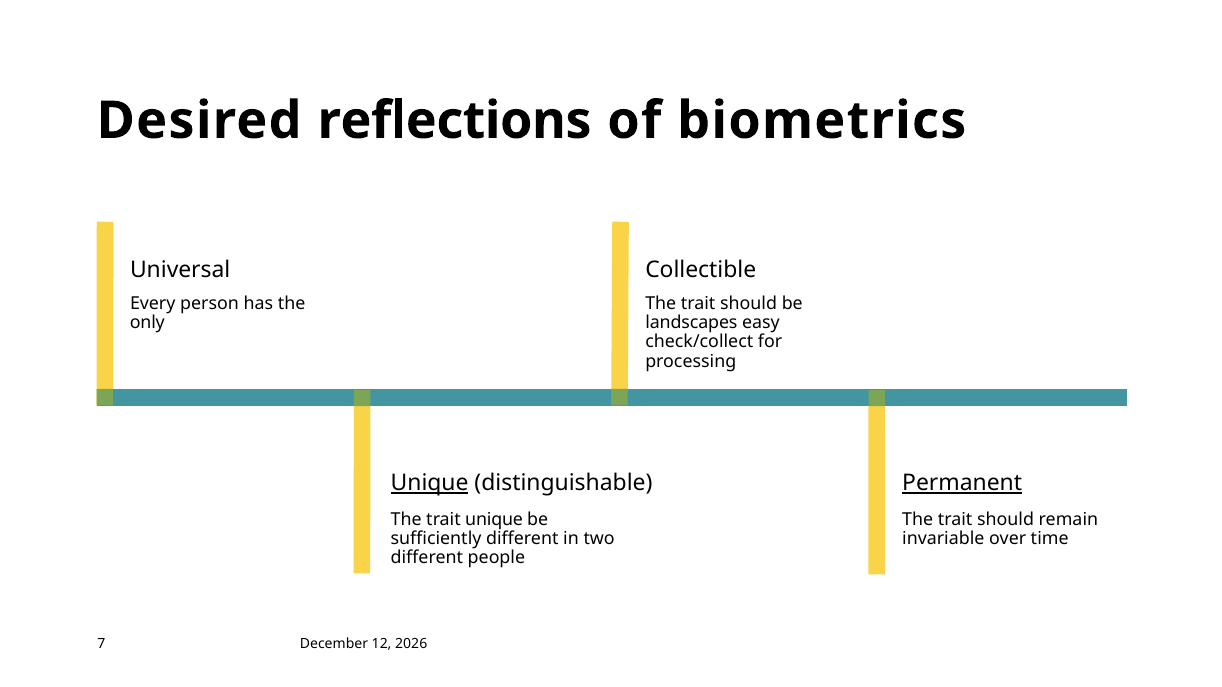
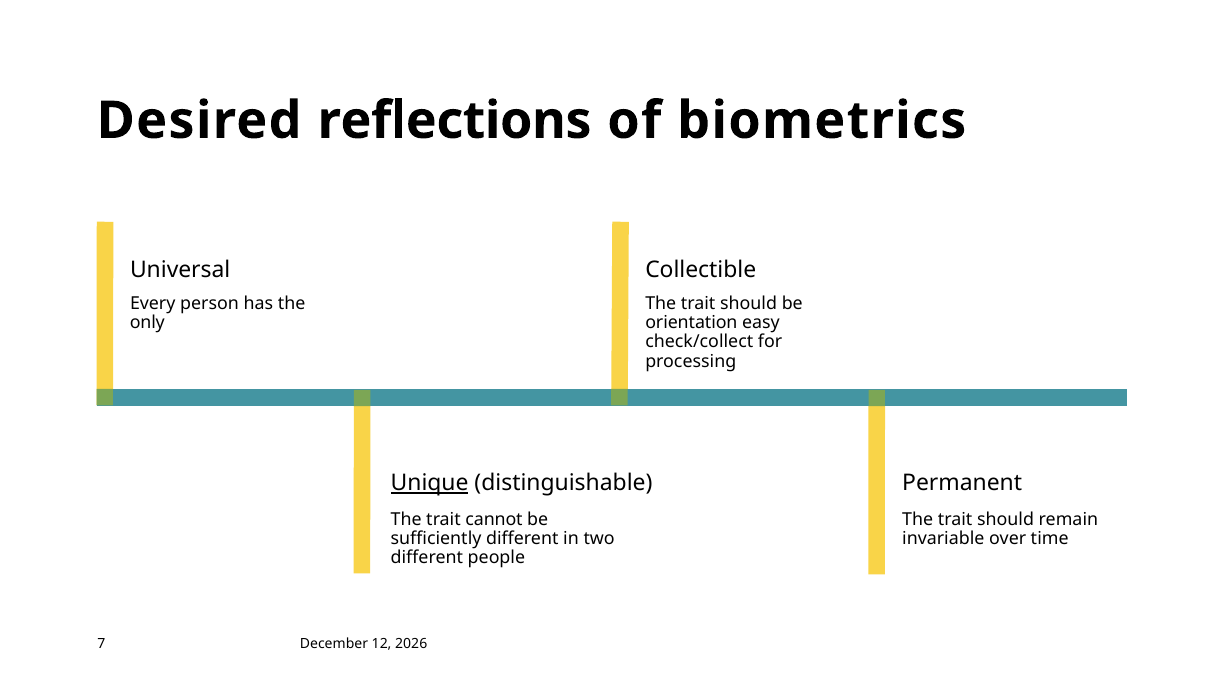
landscapes: landscapes -> orientation
Permanent underline: present -> none
trait unique: unique -> cannot
